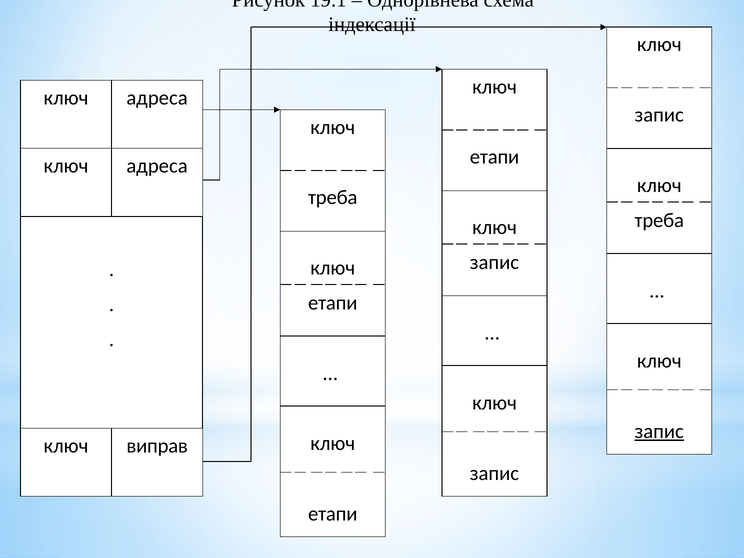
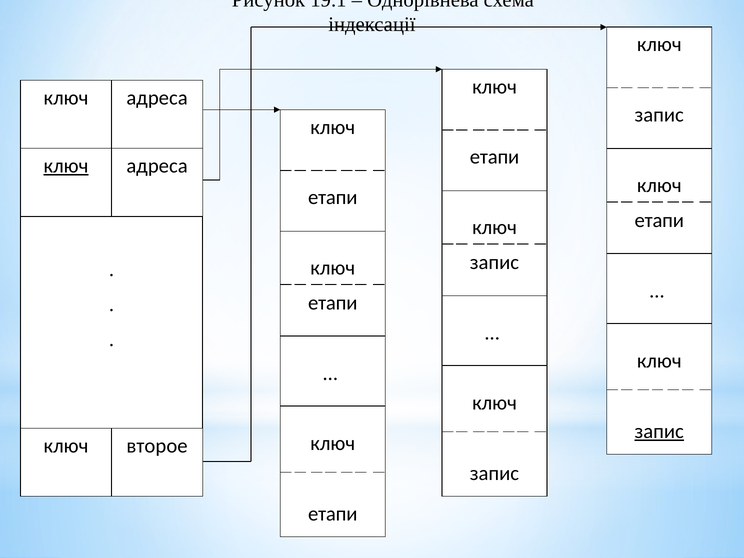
ключ at (66, 166) underline: none -> present
треба at (333, 198): треба -> етапи
треба at (659, 220): треба -> етапи
виправ: виправ -> второе
